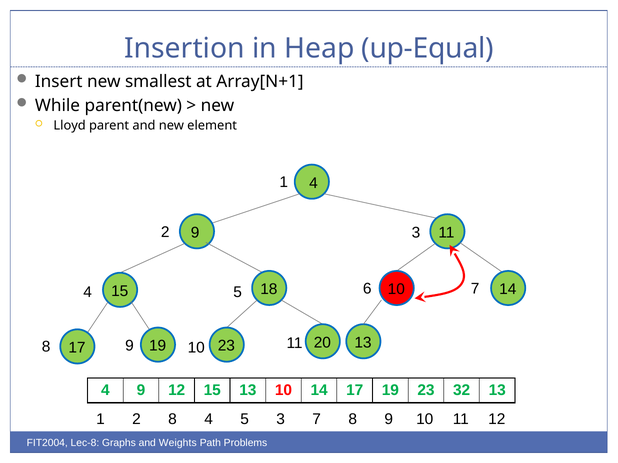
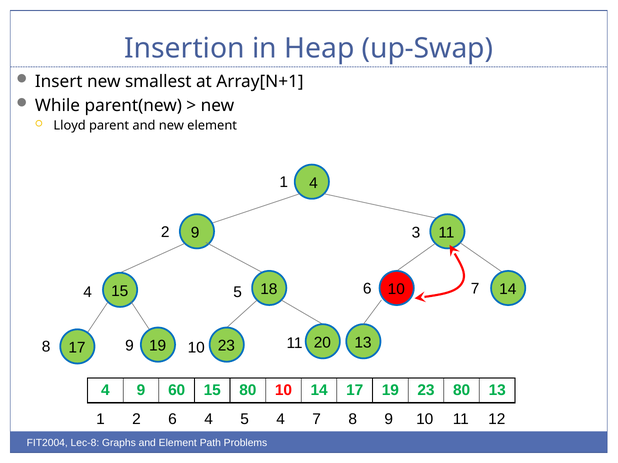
up-Equal: up-Equal -> up-Swap
9 12: 12 -> 60
15 13: 13 -> 80
23 32: 32 -> 80
2 8: 8 -> 6
5 3: 3 -> 4
and Weights: Weights -> Element
